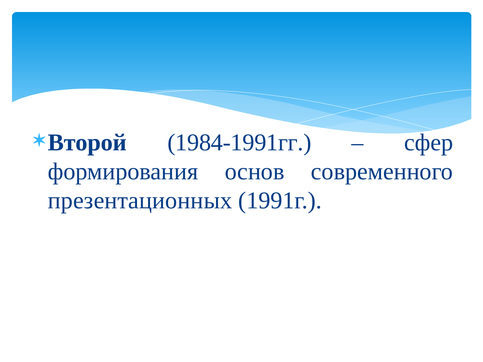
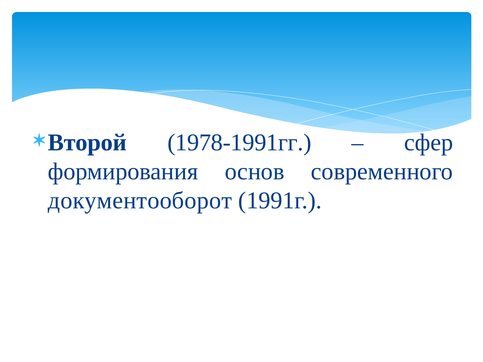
1984-1991гг: 1984-1991гг -> 1978-1991гг
презентационных: презентационных -> документооборот
